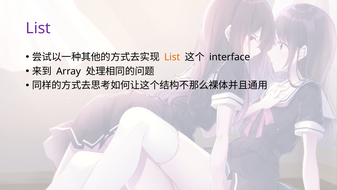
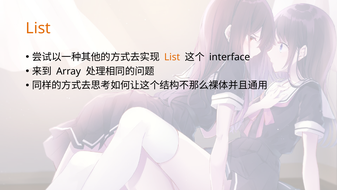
List at (38, 28) colour: purple -> orange
